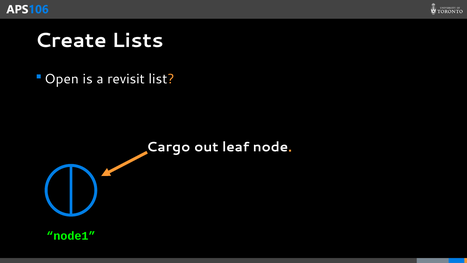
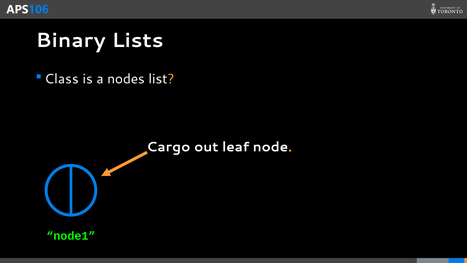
Create: Create -> Binary
Open: Open -> Class
revisit: revisit -> nodes
